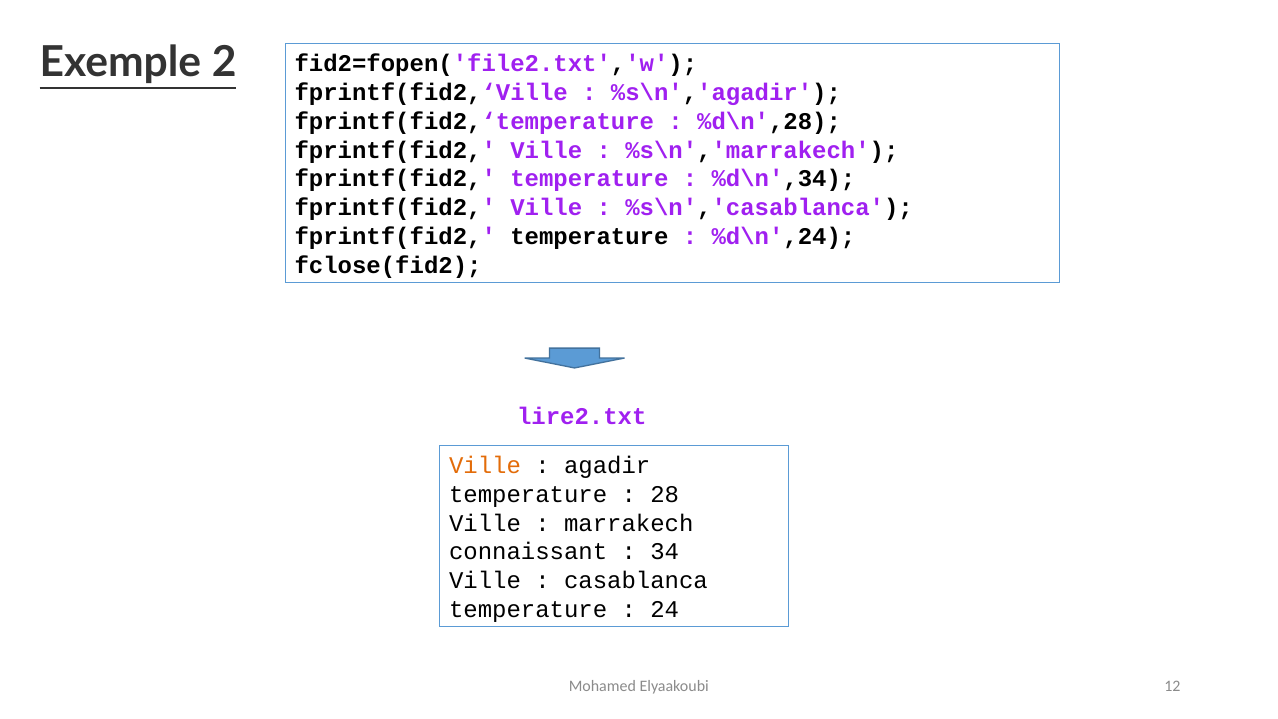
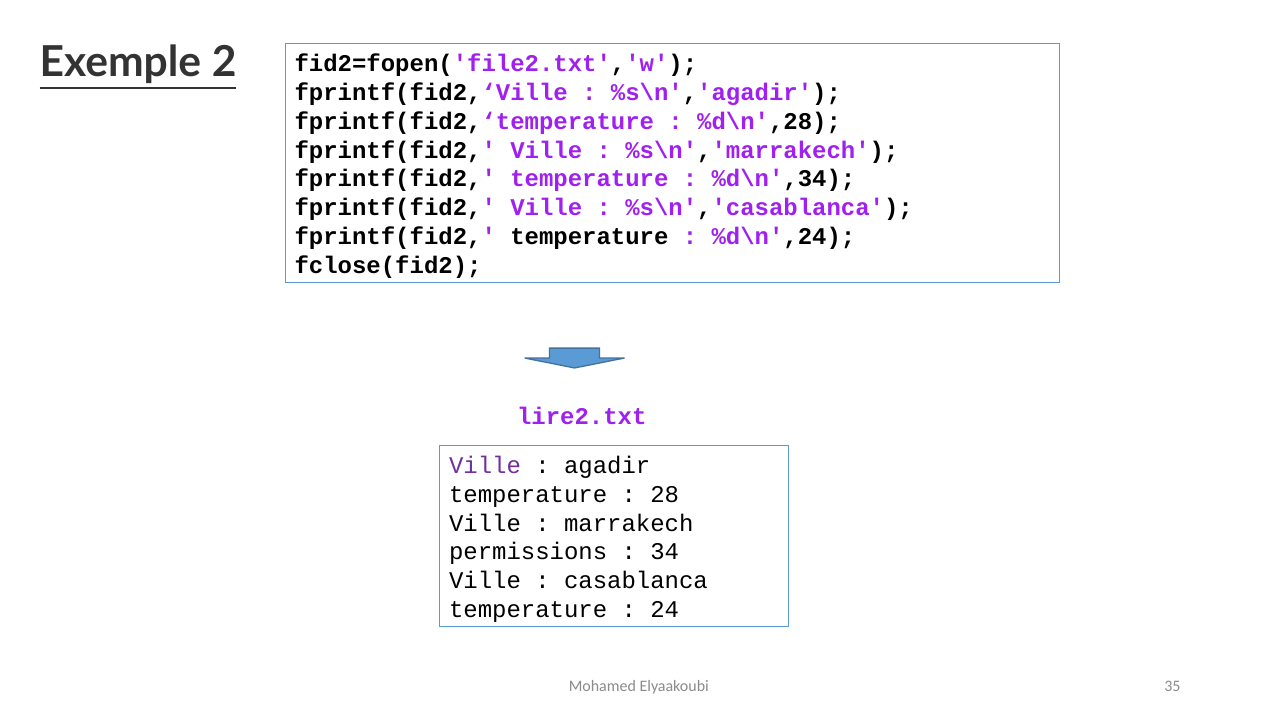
Ville at (485, 466) colour: orange -> purple
connaissant: connaissant -> permissions
12: 12 -> 35
